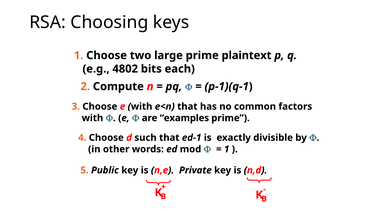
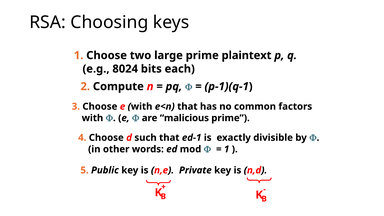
4802: 4802 -> 8024
examples: examples -> malicious
